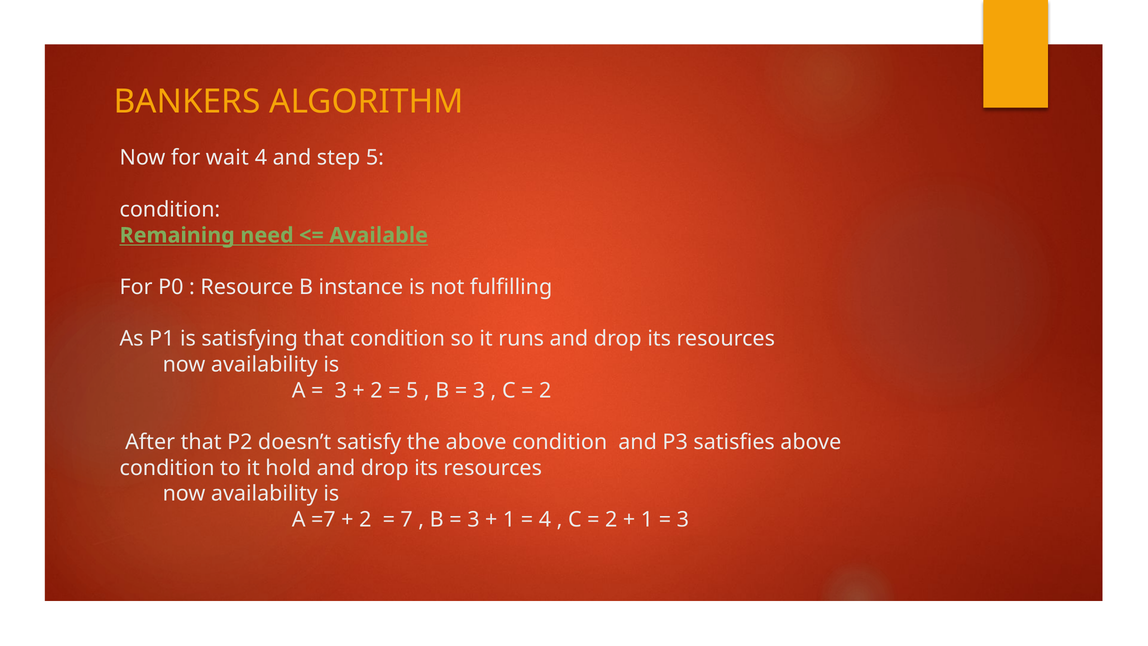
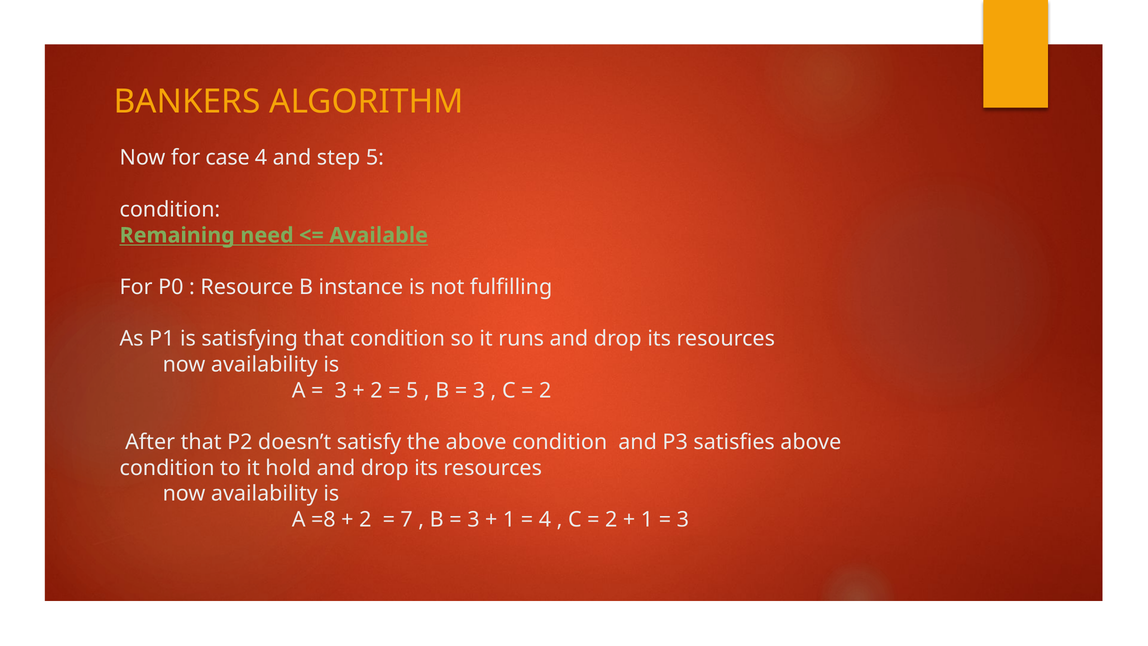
wait: wait -> case
=7: =7 -> =8
